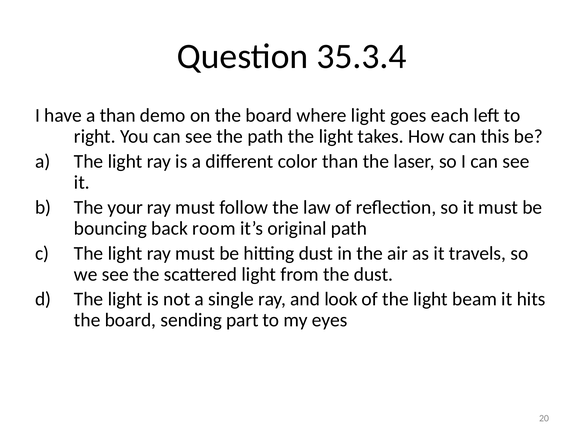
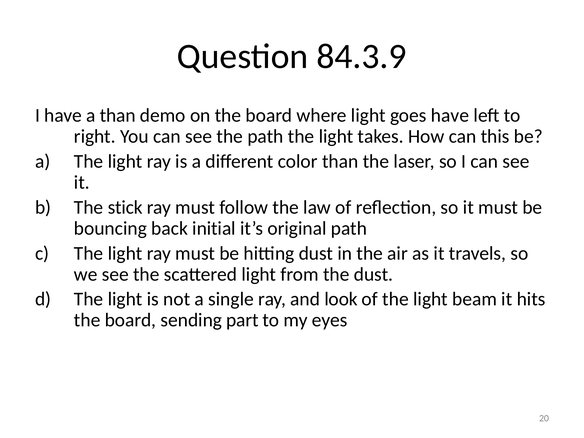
35.3.4: 35.3.4 -> 84.3.9
goes each: each -> have
your: your -> stick
room: room -> initial
